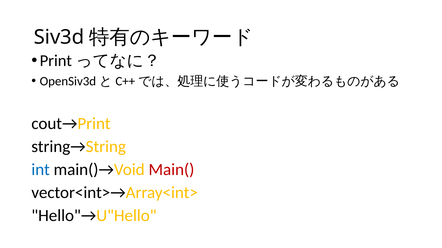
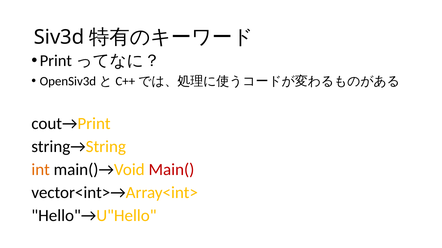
int colour: blue -> orange
